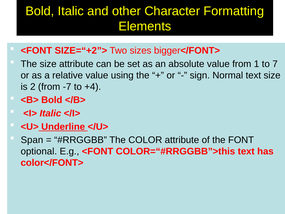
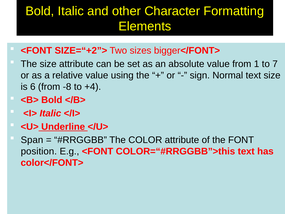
2: 2 -> 6
-7: -7 -> -8
optional: optional -> position
